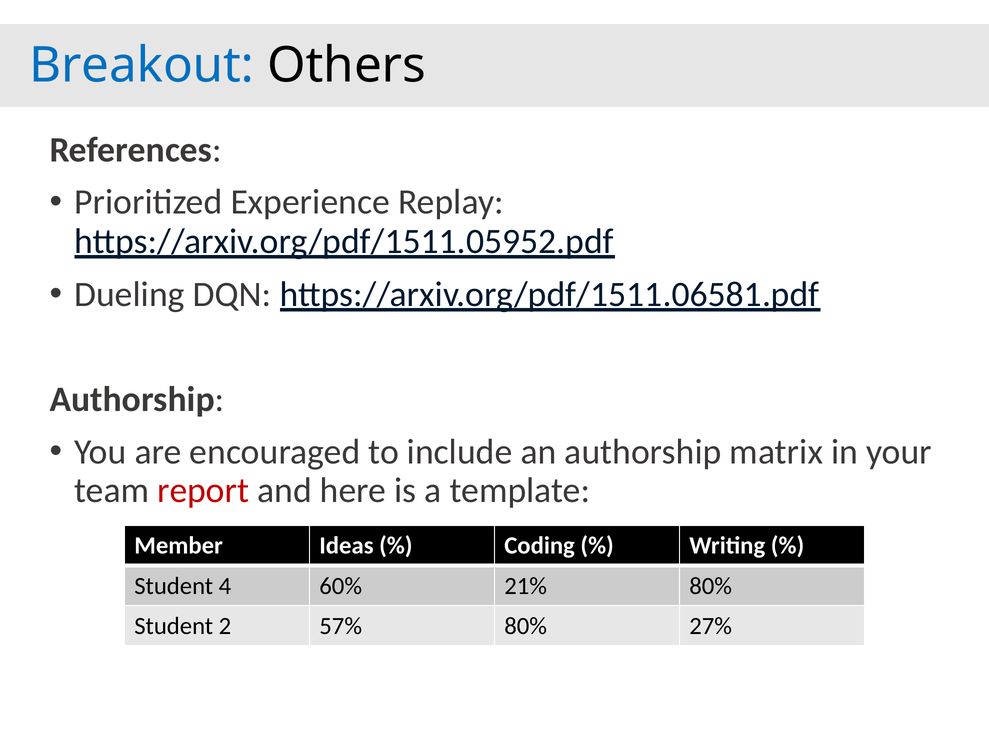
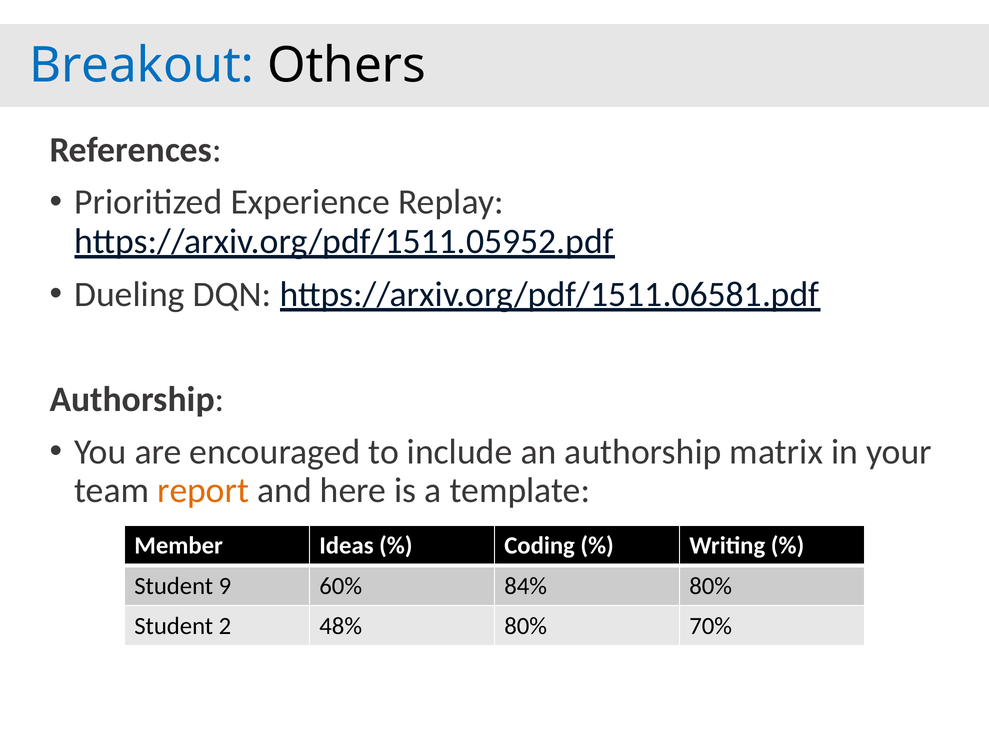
report colour: red -> orange
4: 4 -> 9
21%: 21% -> 84%
57%: 57% -> 48%
27%: 27% -> 70%
